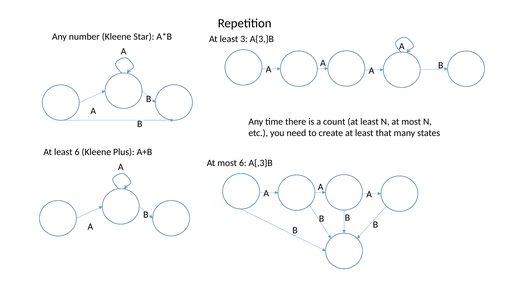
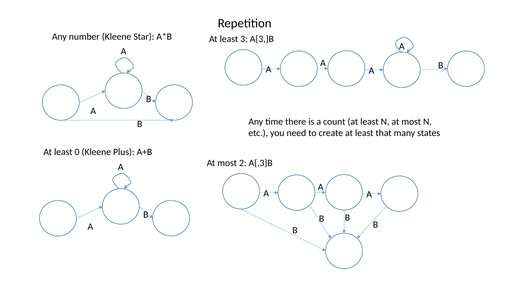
least 6: 6 -> 0
most 6: 6 -> 2
